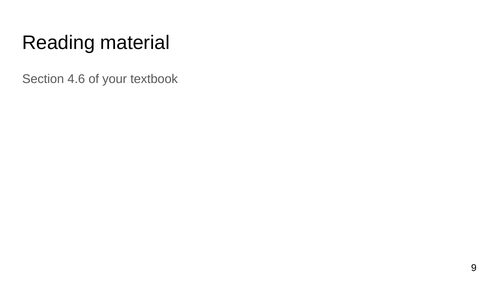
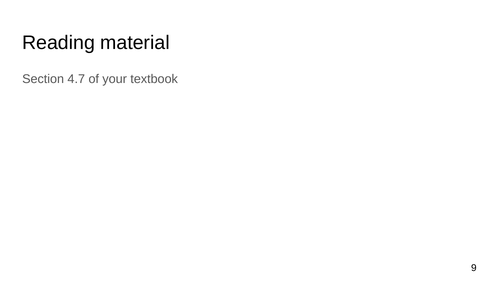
4.6: 4.6 -> 4.7
